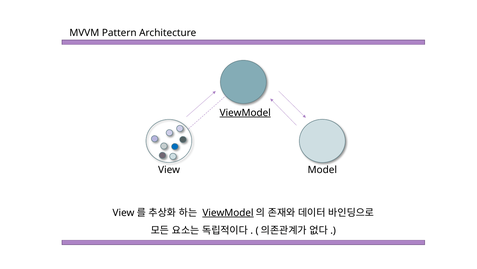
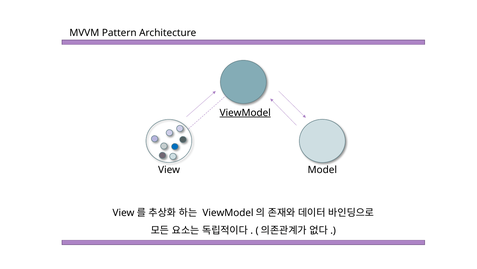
ViewModel at (228, 212) underline: present -> none
